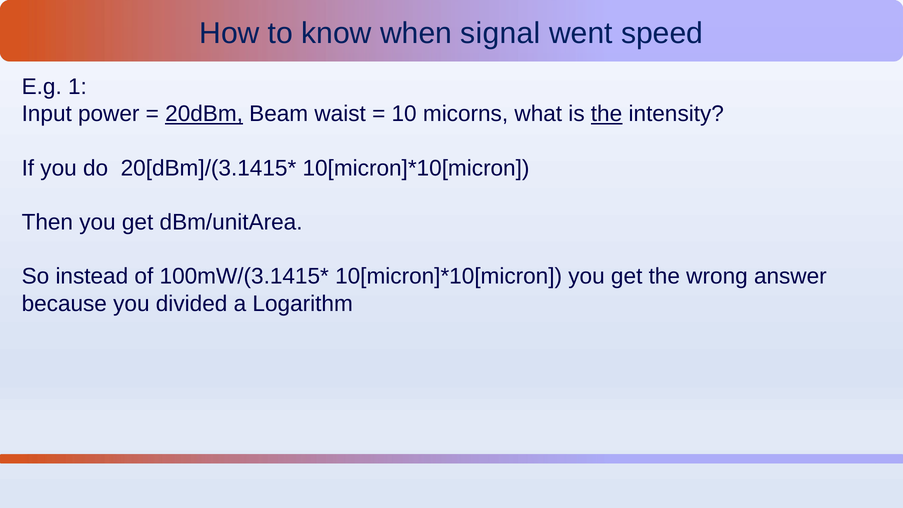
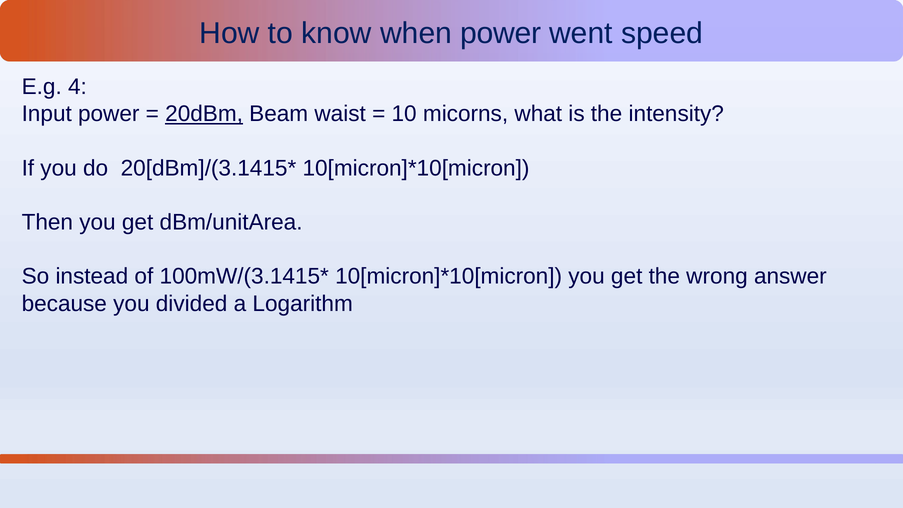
when signal: signal -> power
1: 1 -> 4
the at (607, 114) underline: present -> none
